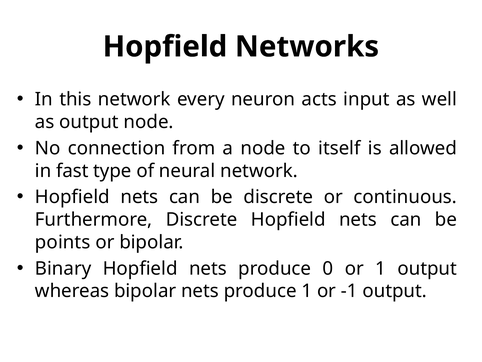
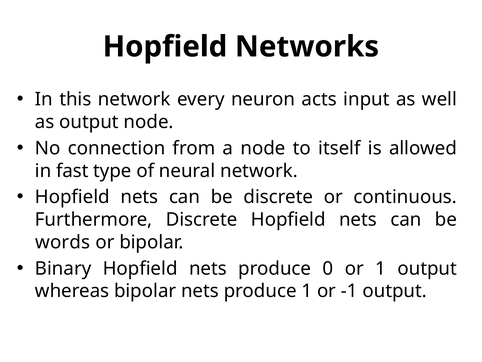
points: points -> words
